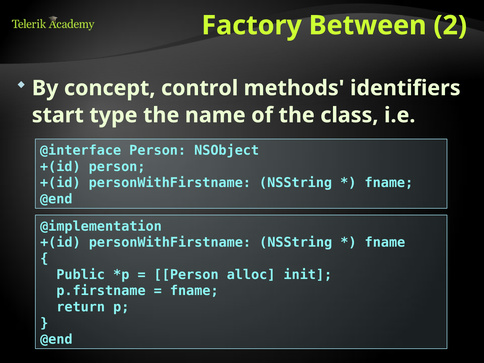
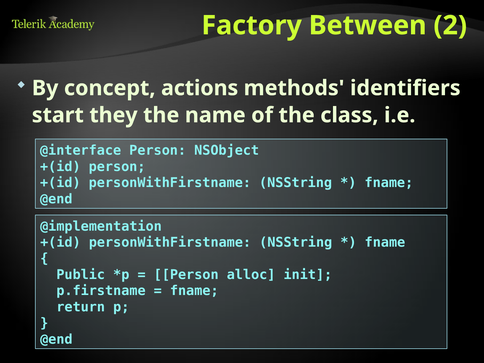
control: control -> actions
type: type -> they
